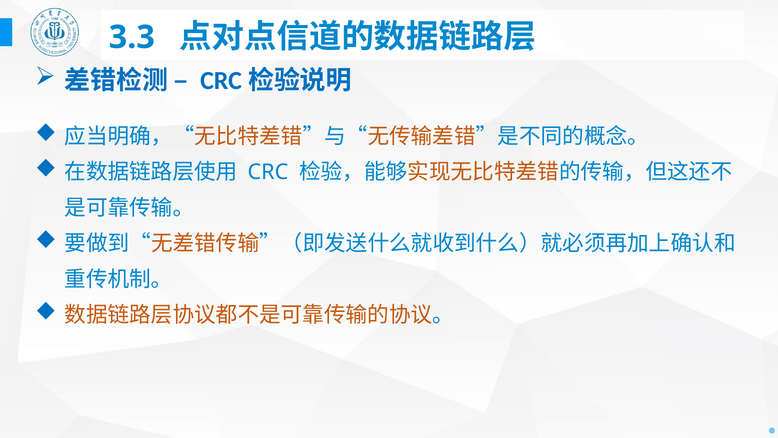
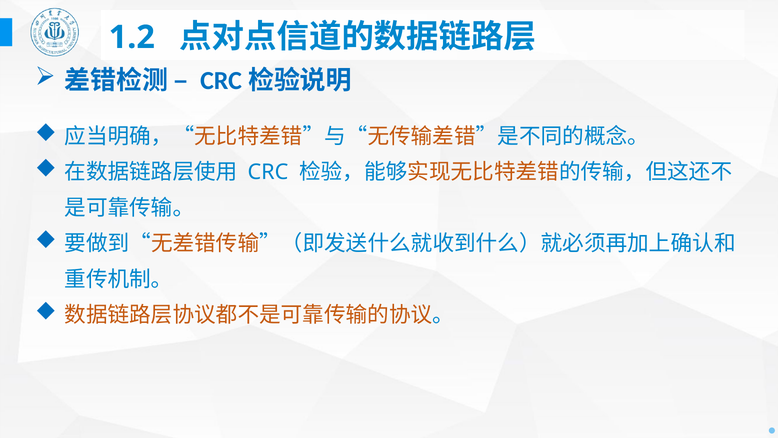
3.3: 3.3 -> 1.2
